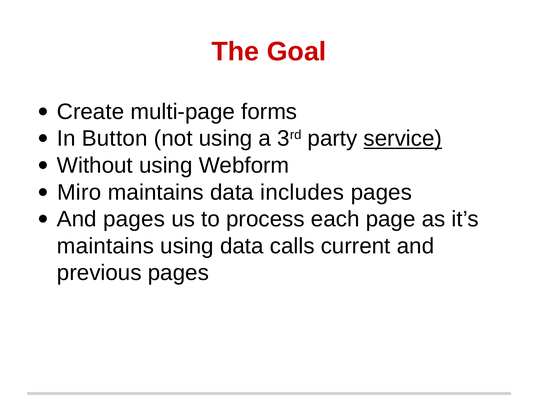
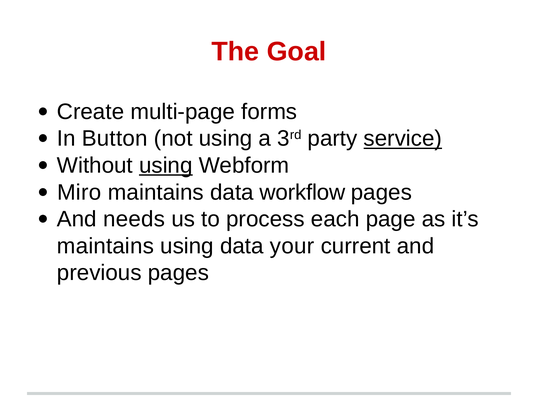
using at (166, 166) underline: none -> present
includes: includes -> workflow
And pages: pages -> needs
calls: calls -> your
